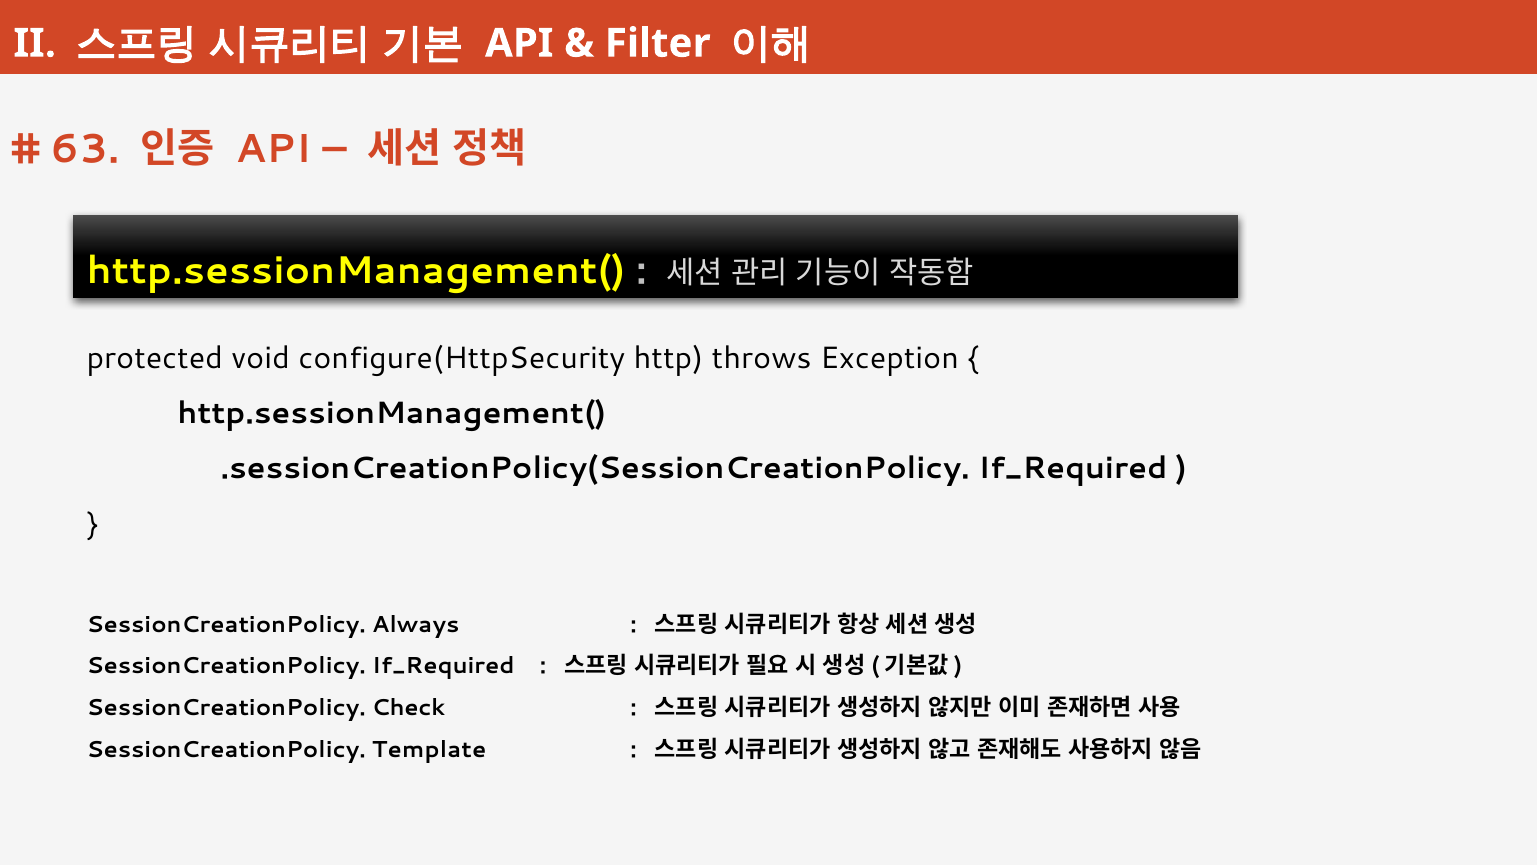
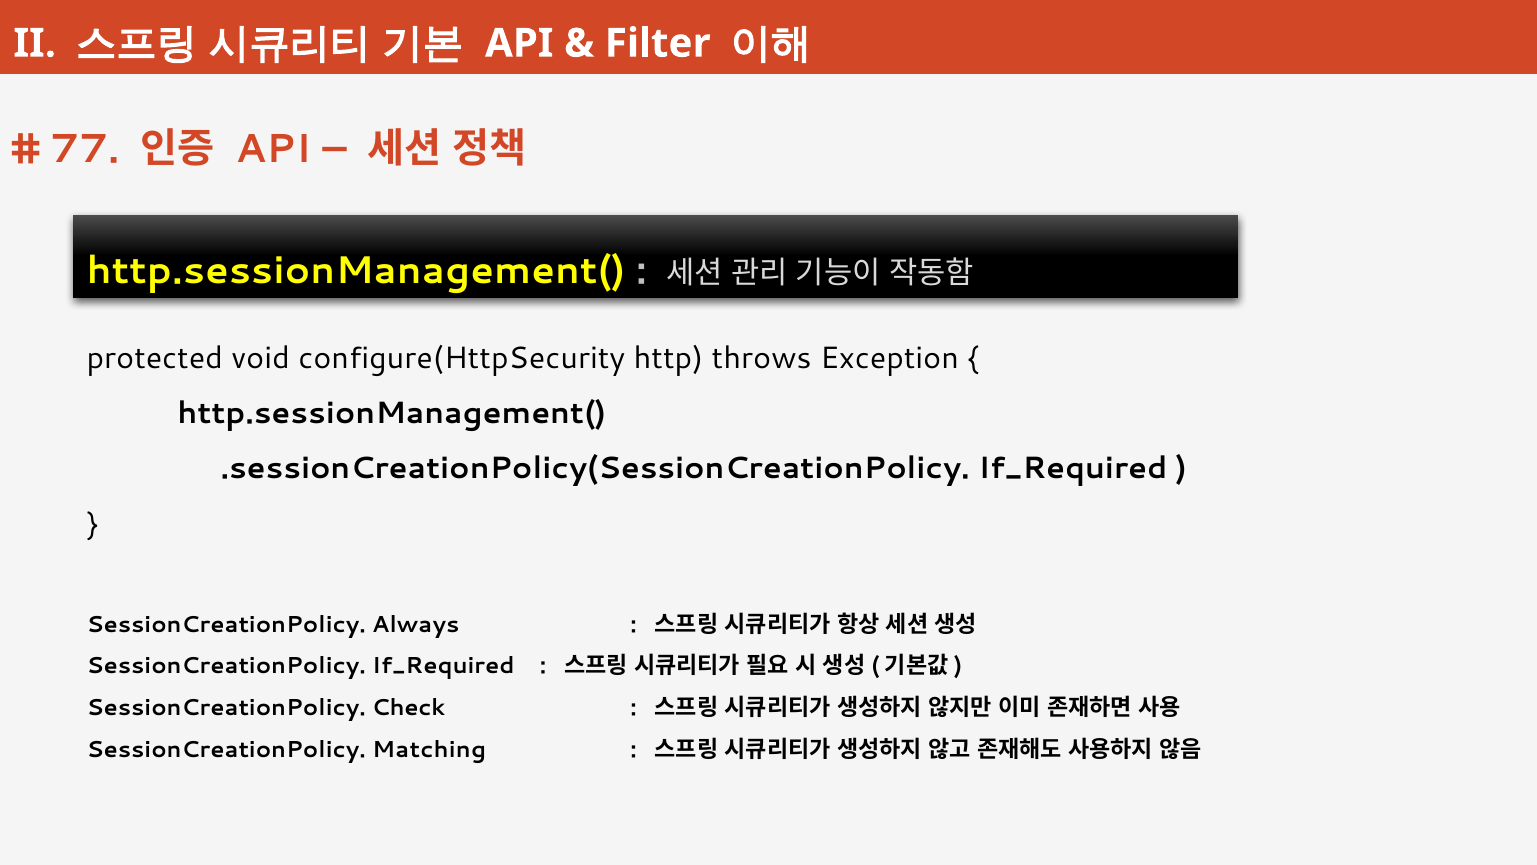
63: 63 -> 77
Template: Template -> Matching
